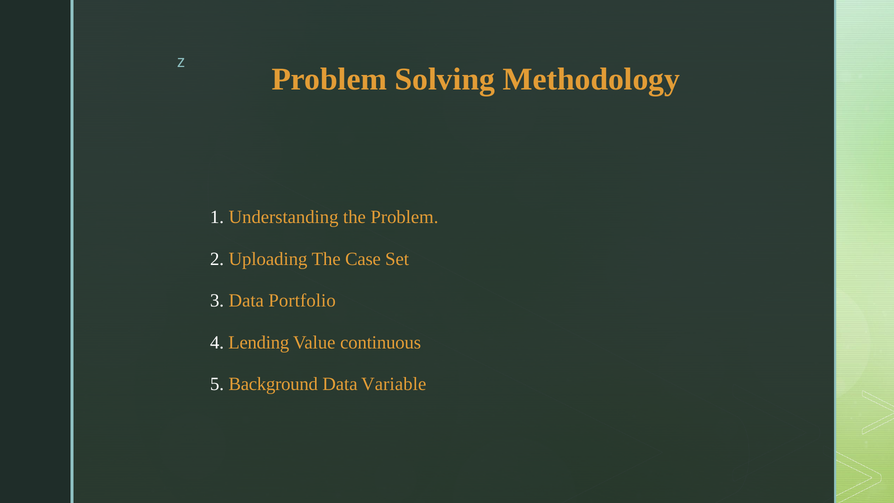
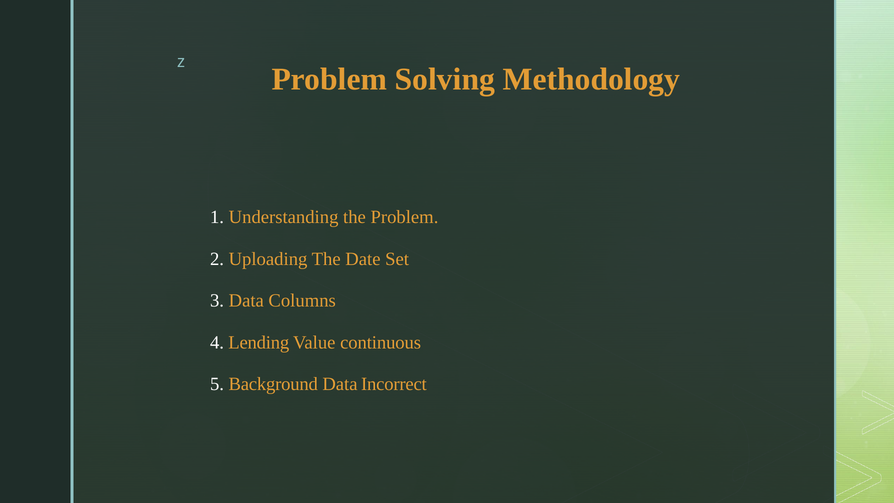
Case: Case -> Date
Portfolio: Portfolio -> Columns
Variable: Variable -> Incorrect
